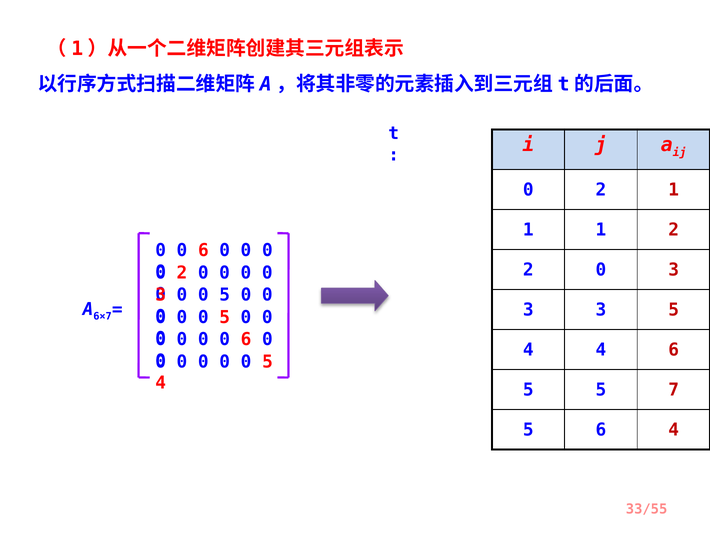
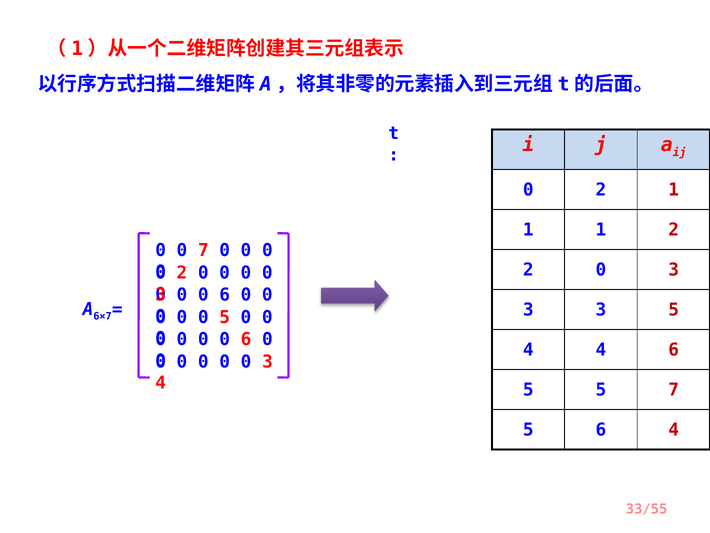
6 at (203, 250): 6 -> 7
5 at (225, 295): 5 -> 6
0 0 0 5: 5 -> 3
